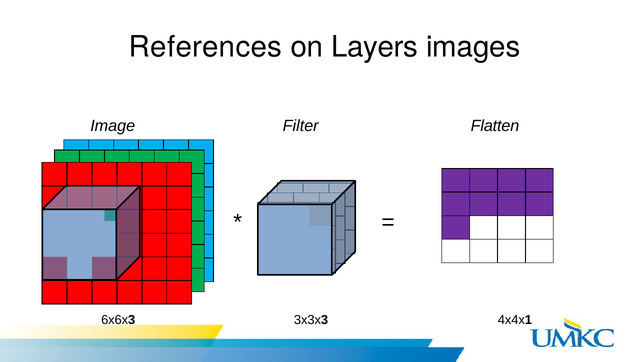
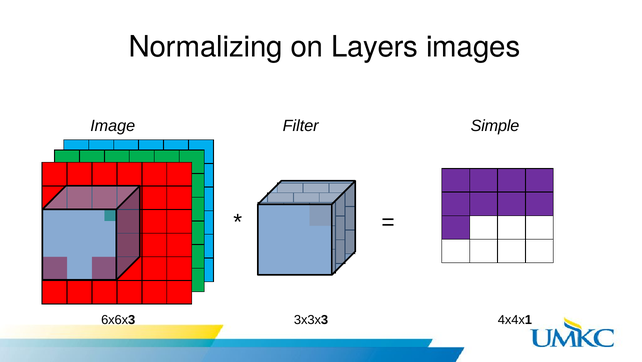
References: References -> Normalizing
Flatten: Flatten -> Simple
